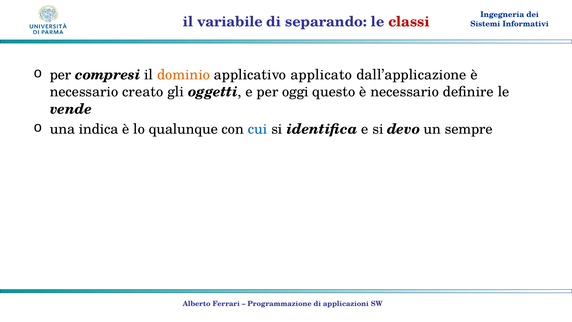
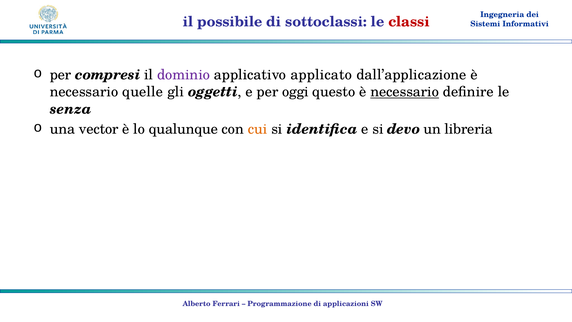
variabile: variabile -> possibile
separando: separando -> sottoclassi
dominio colour: orange -> purple
creato: creato -> quelle
necessario at (405, 92) underline: none -> present
vende: vende -> senza
indica: indica -> vector
cui colour: blue -> orange
sempre: sempre -> libreria
